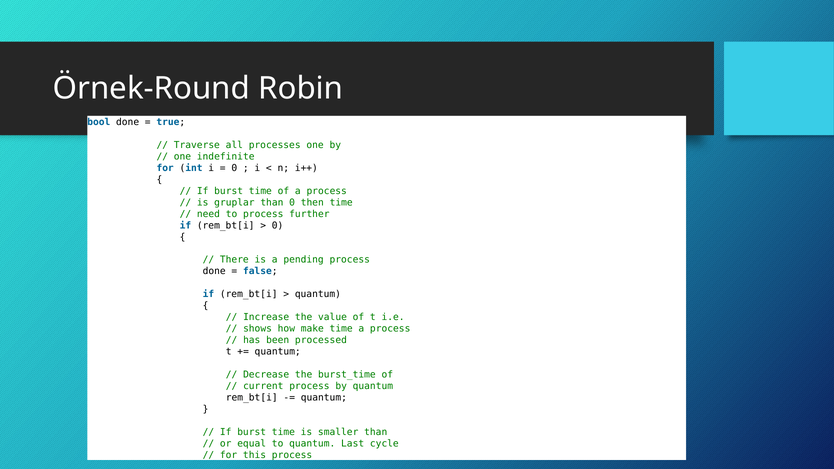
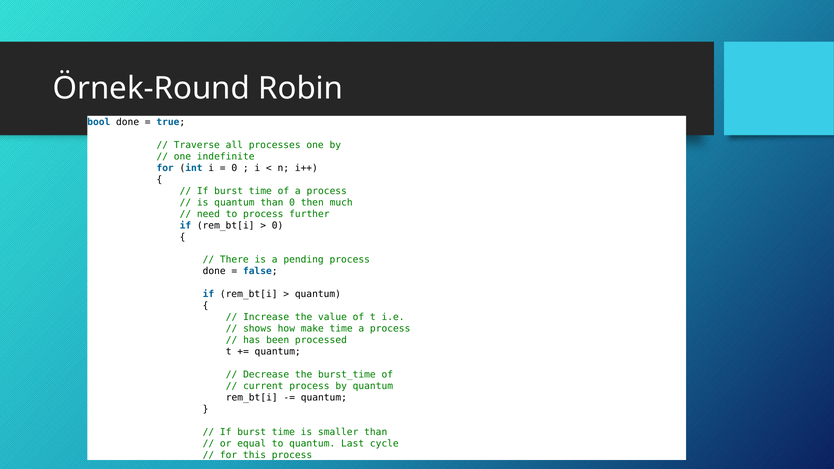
is gruplar: gruplar -> quantum
then time: time -> much
